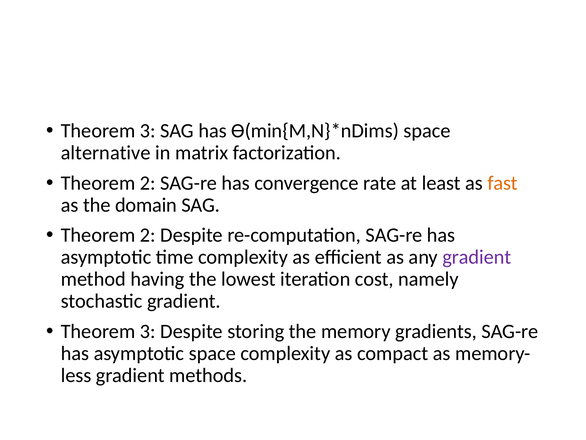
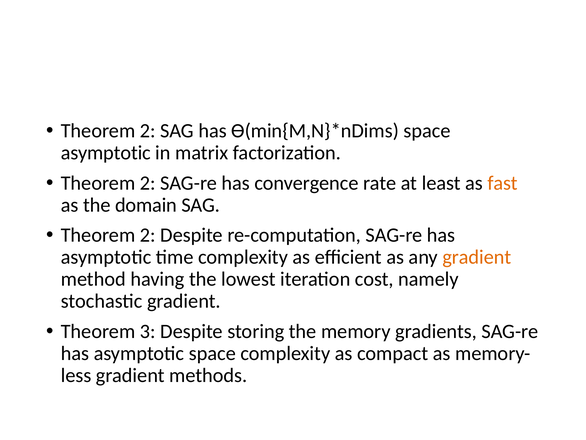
3 at (148, 131): 3 -> 2
alternative at (106, 153): alternative -> asymptotic
gradient at (477, 257) colour: purple -> orange
